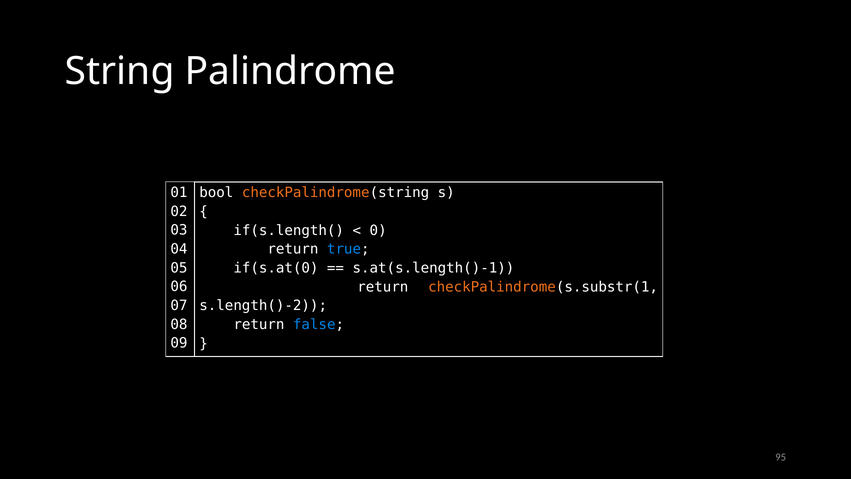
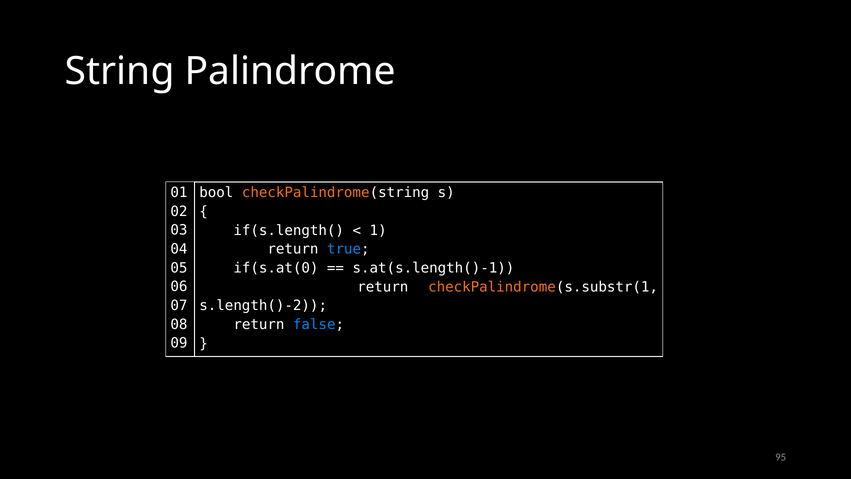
0: 0 -> 1
